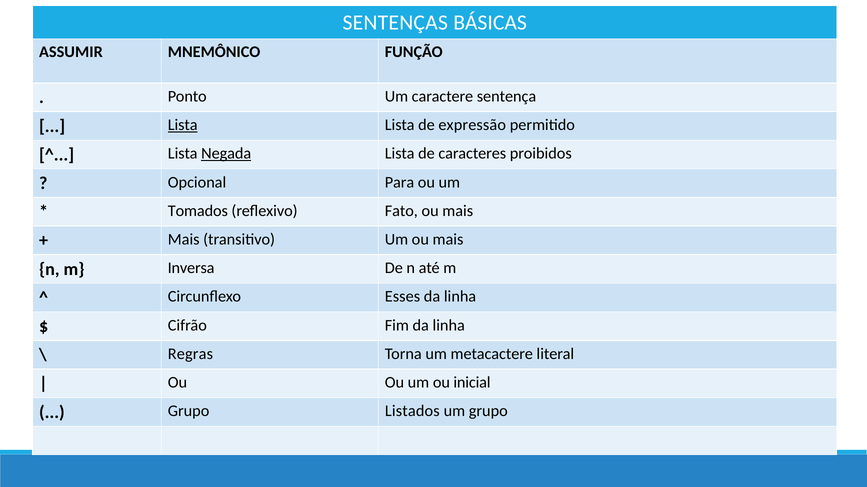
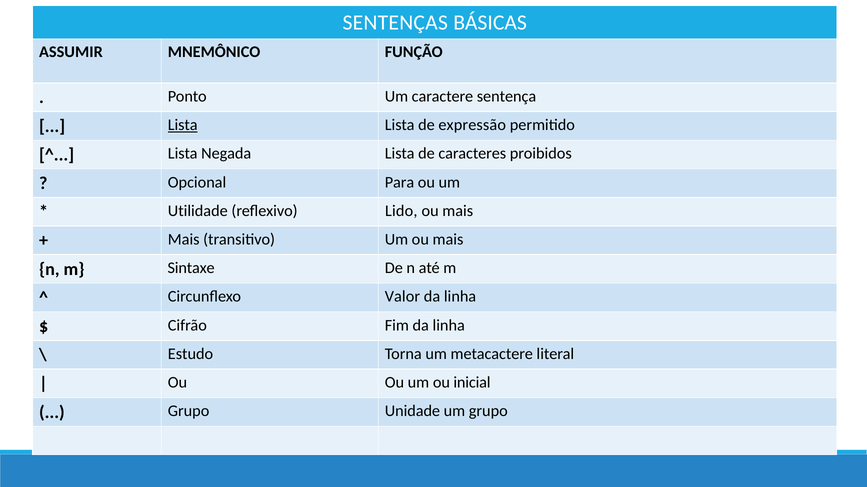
Negada underline: present -> none
Tomados: Tomados -> Utilidade
Fato: Fato -> Lido
Inversa: Inversa -> Sintaxe
Esses: Esses -> Valor
Regras: Regras -> Estudo
Listados: Listados -> Unidade
